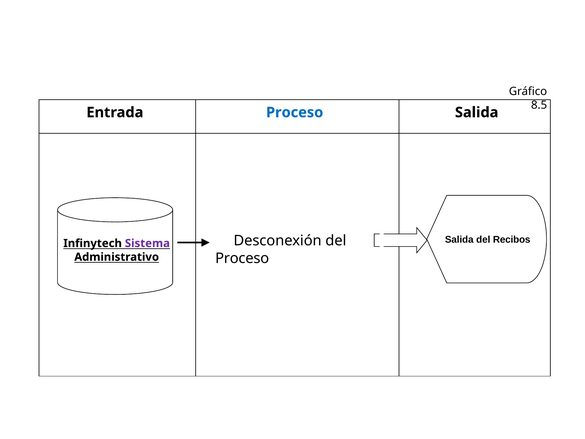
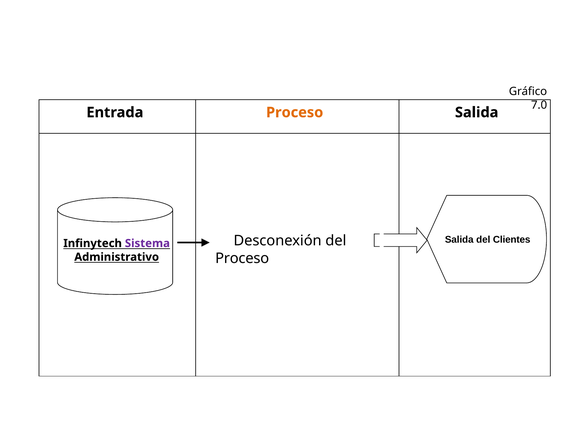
8.5: 8.5 -> 7.0
Proceso at (295, 112) colour: blue -> orange
Recibos: Recibos -> Clientes
